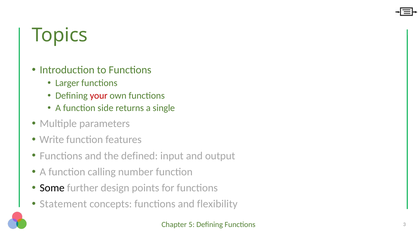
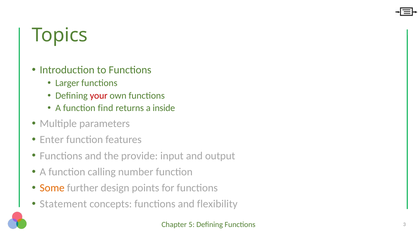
side: side -> find
single: single -> inside
Write: Write -> Enter
defined: defined -> provide
Some colour: black -> orange
